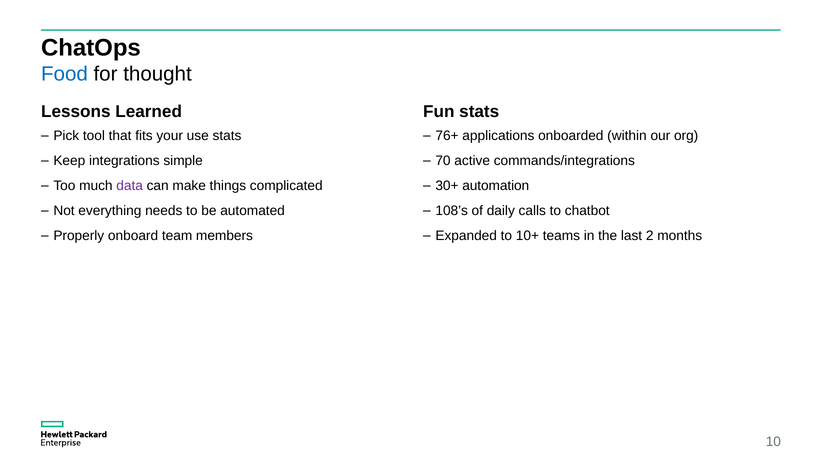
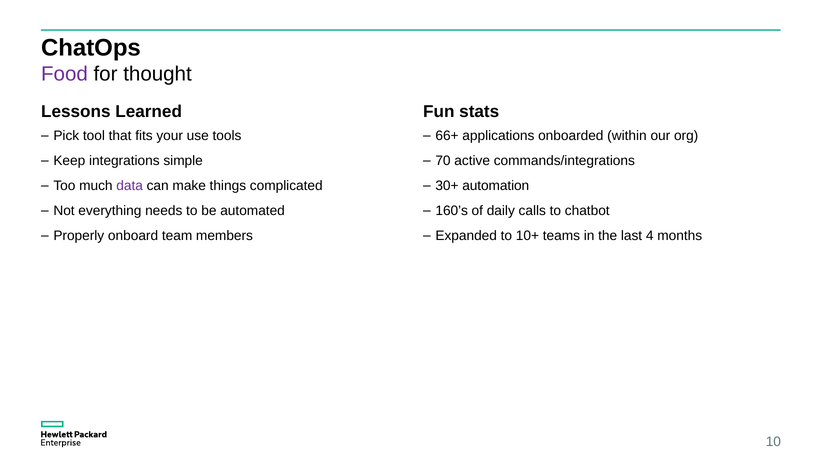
Food colour: blue -> purple
use stats: stats -> tools
76+: 76+ -> 66+
108’s: 108’s -> 160’s
2: 2 -> 4
